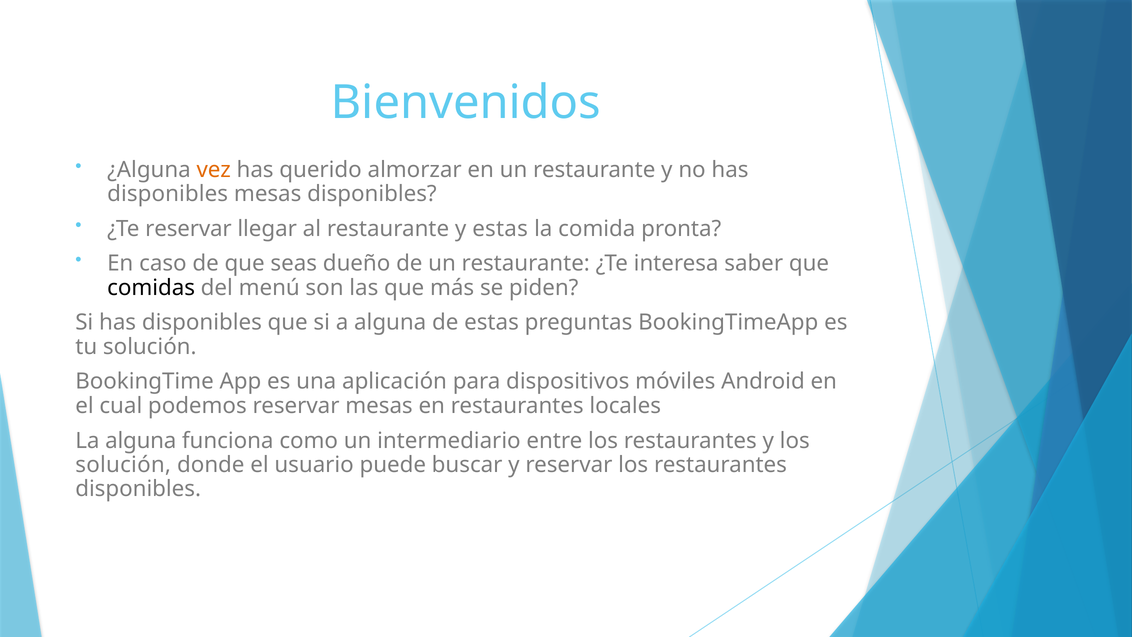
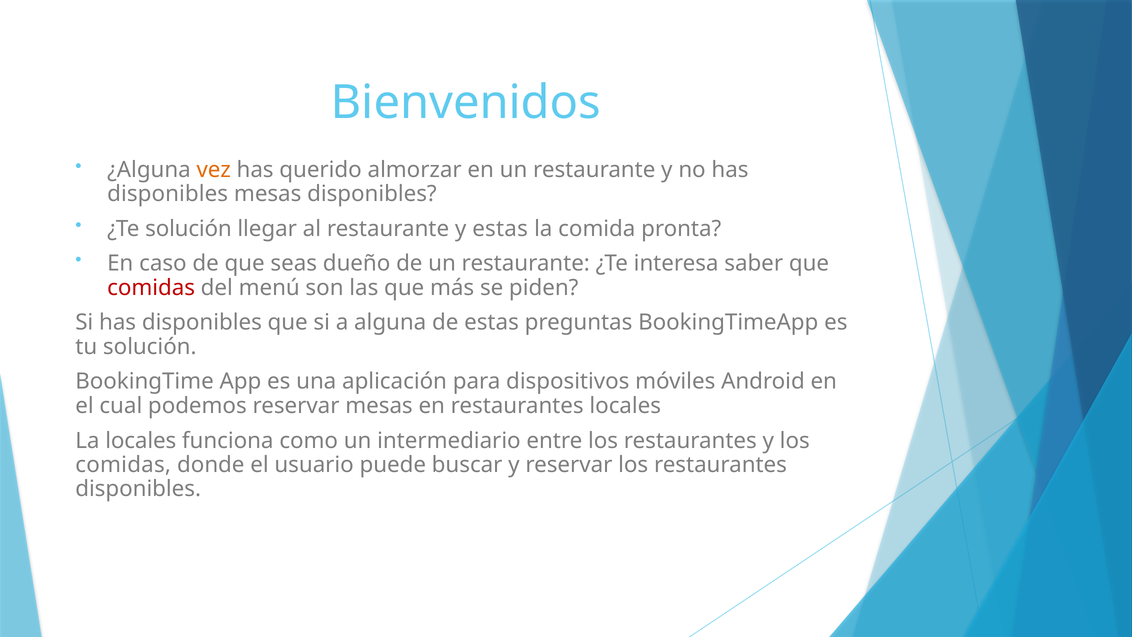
¿Te reservar: reservar -> solución
comidas at (151, 288) colour: black -> red
La alguna: alguna -> locales
solución at (123, 465): solución -> comidas
